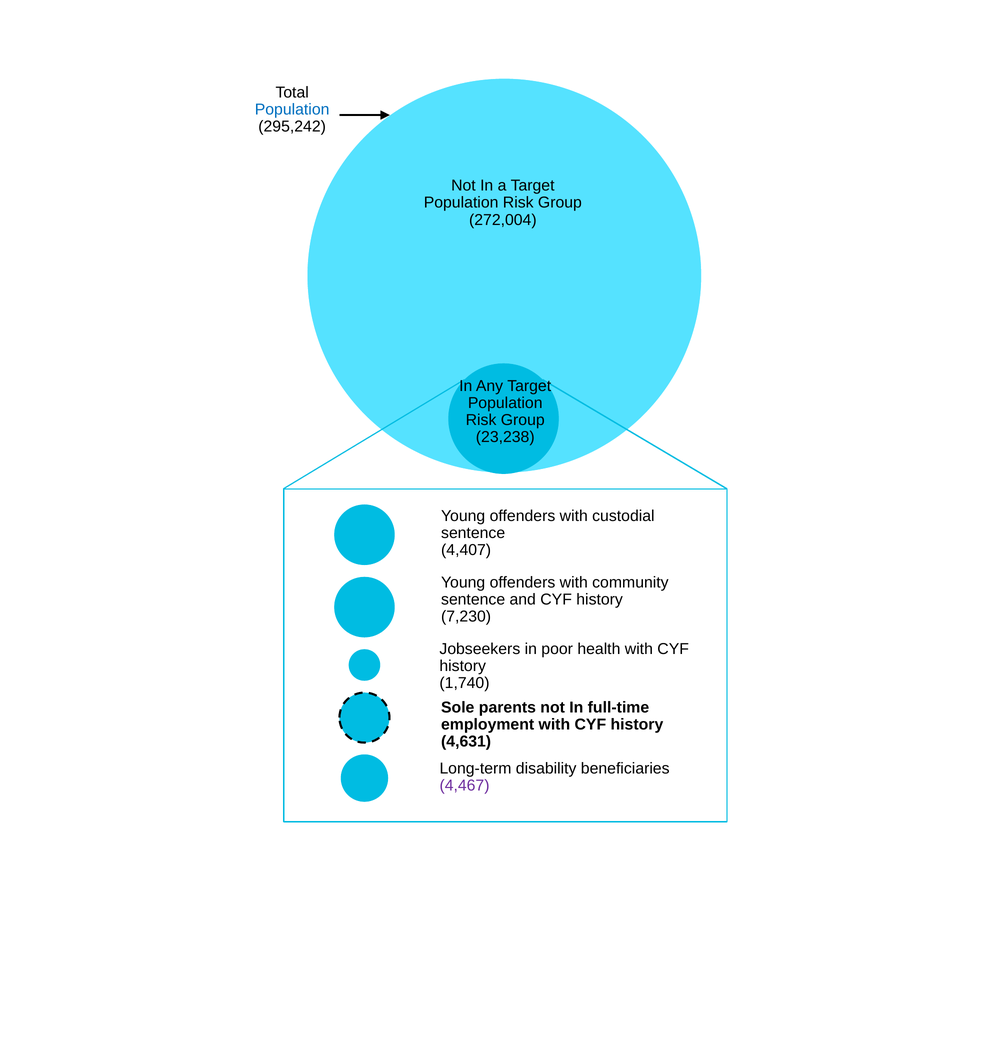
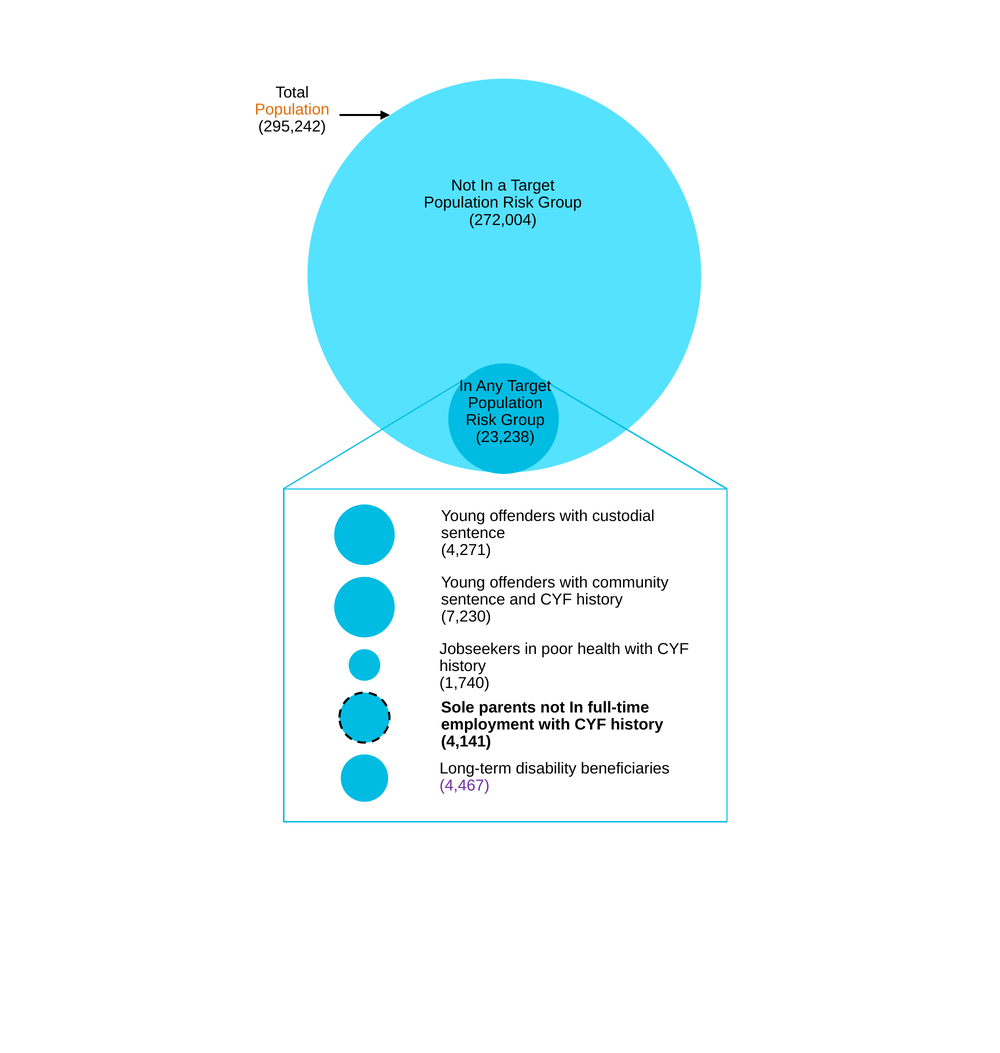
Population at (292, 110) colour: blue -> orange
4,407: 4,407 -> 4,271
4,631: 4,631 -> 4,141
